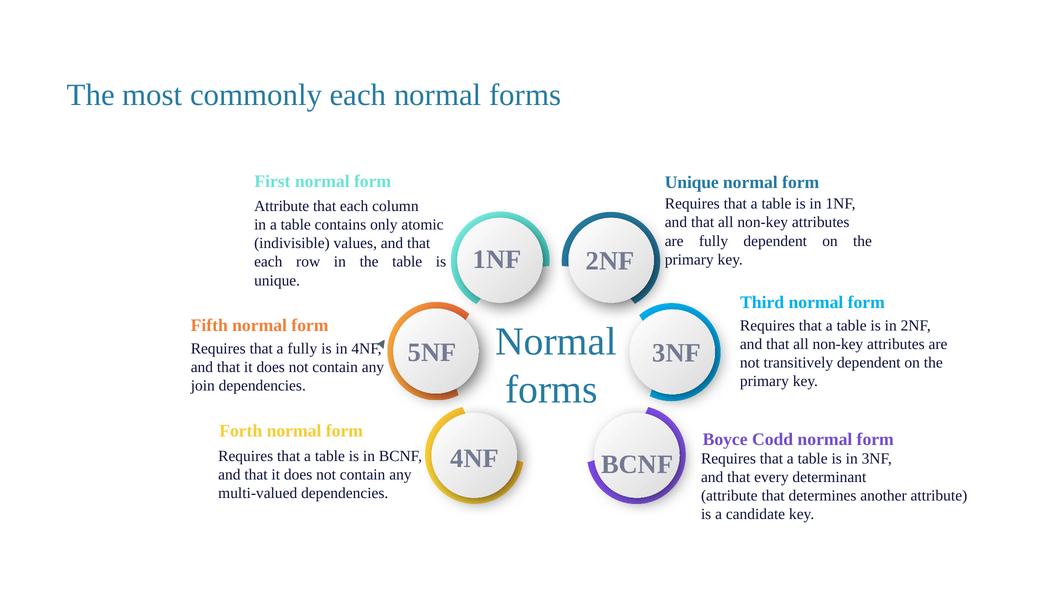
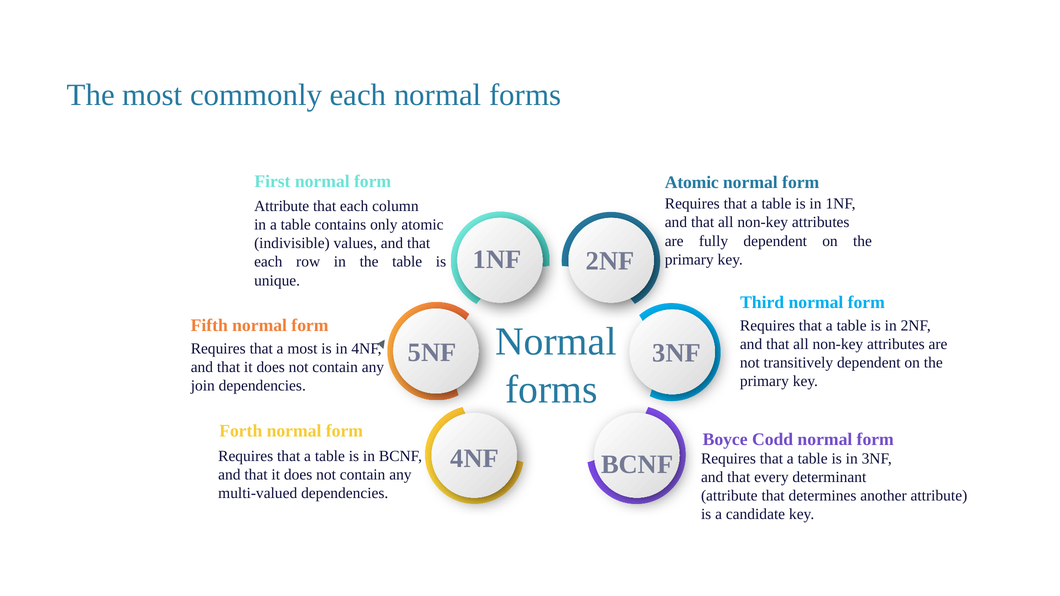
Unique at (692, 182): Unique -> Atomic
a fully: fully -> most
